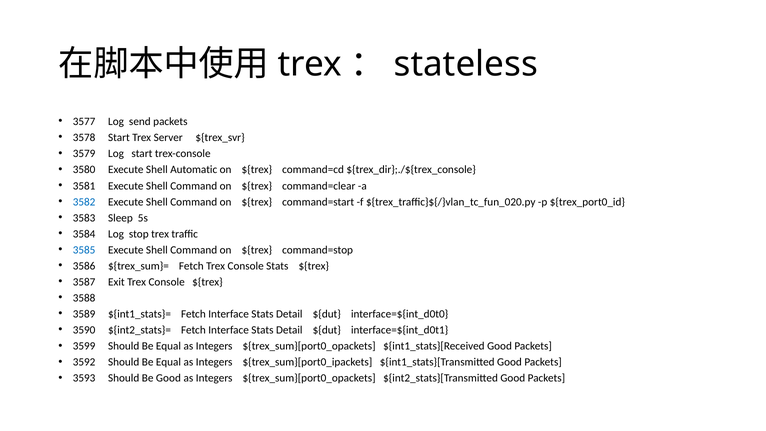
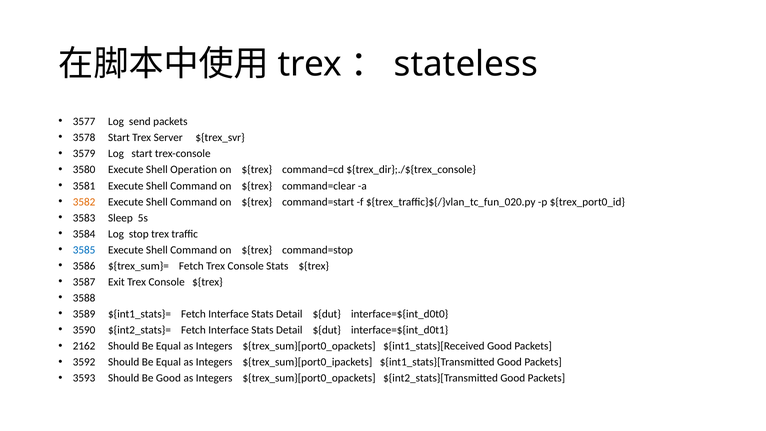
Automatic: Automatic -> Operation
3582 colour: blue -> orange
3599: 3599 -> 2162
